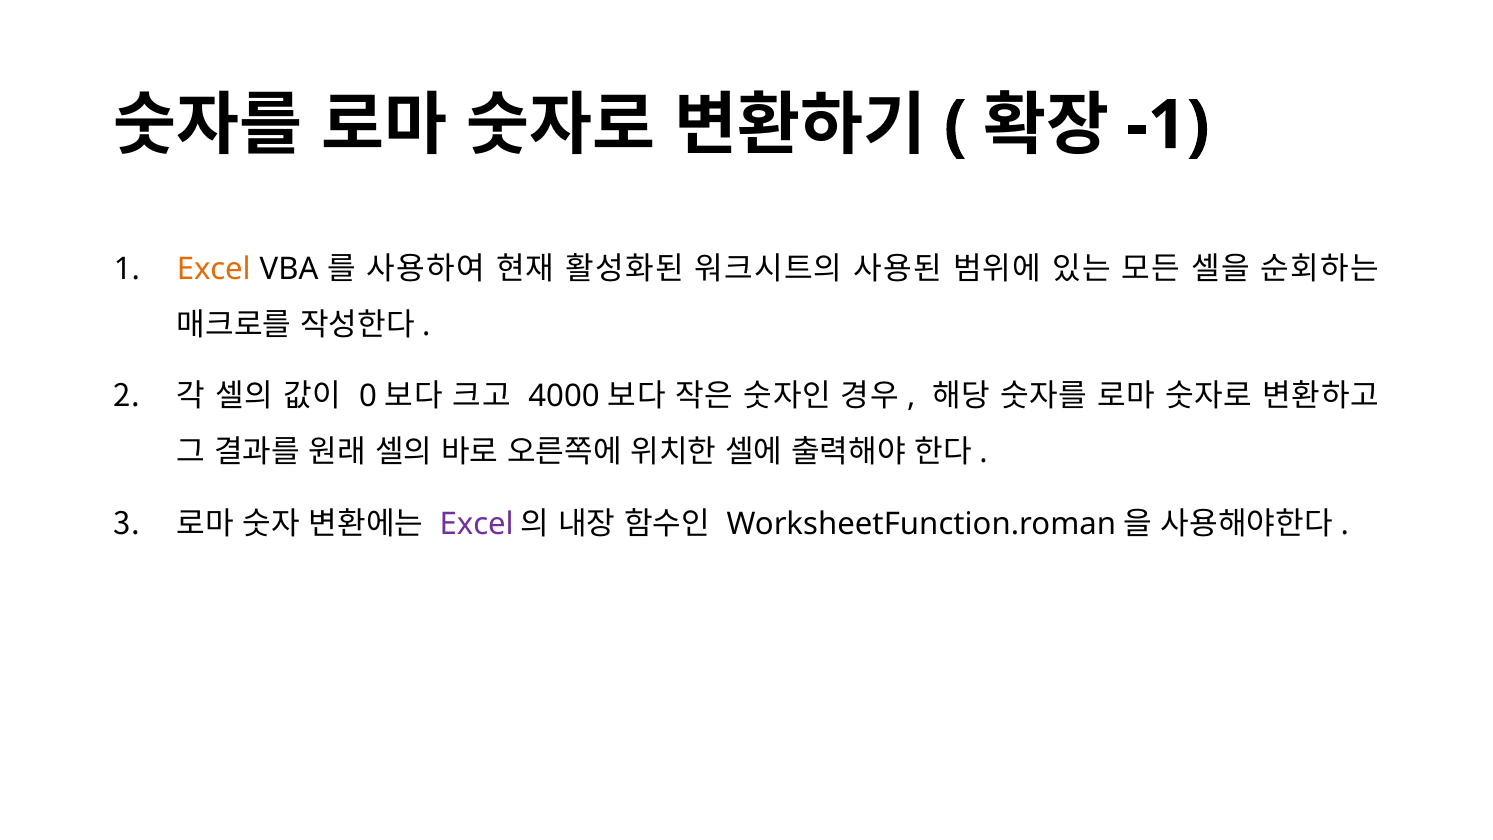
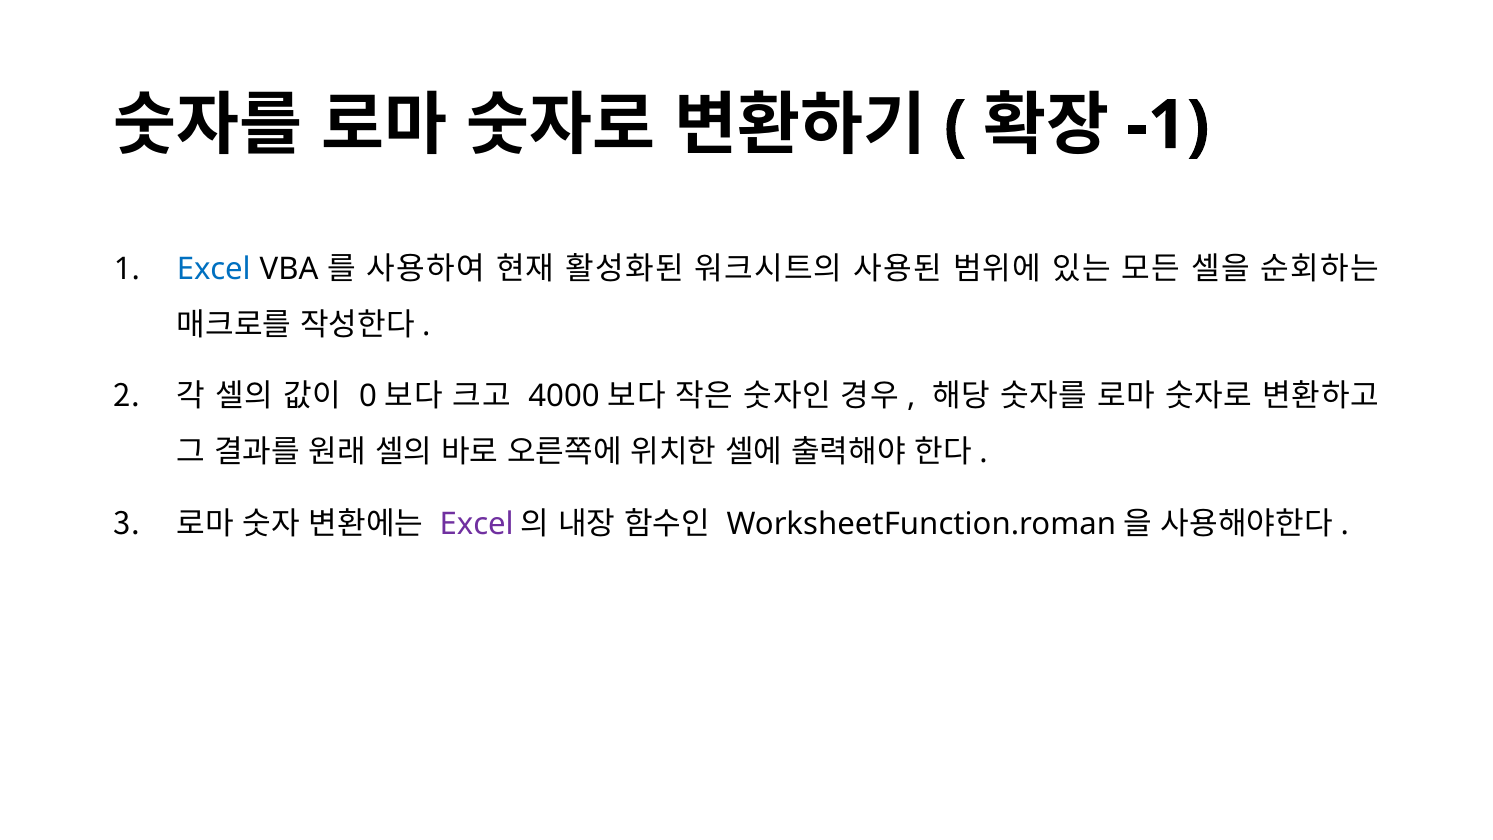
Excel at (214, 269) colour: orange -> blue
